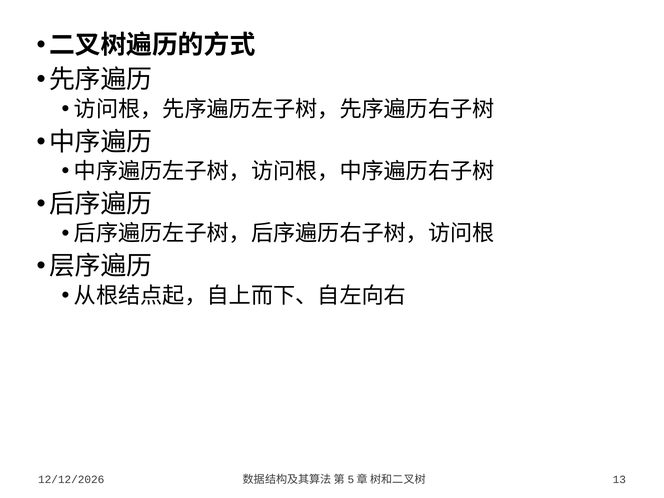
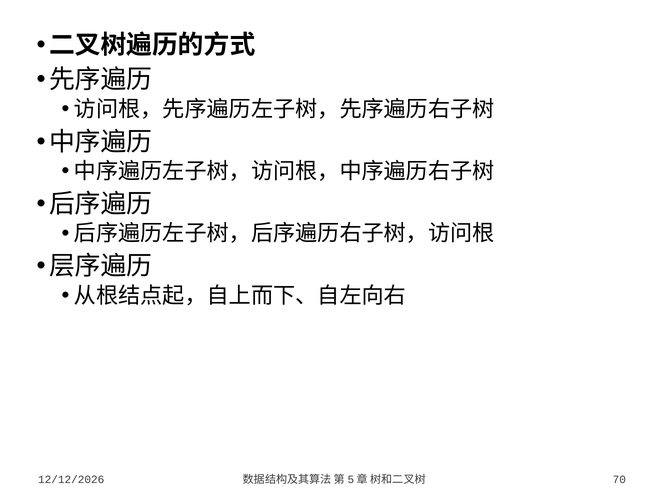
13: 13 -> 70
